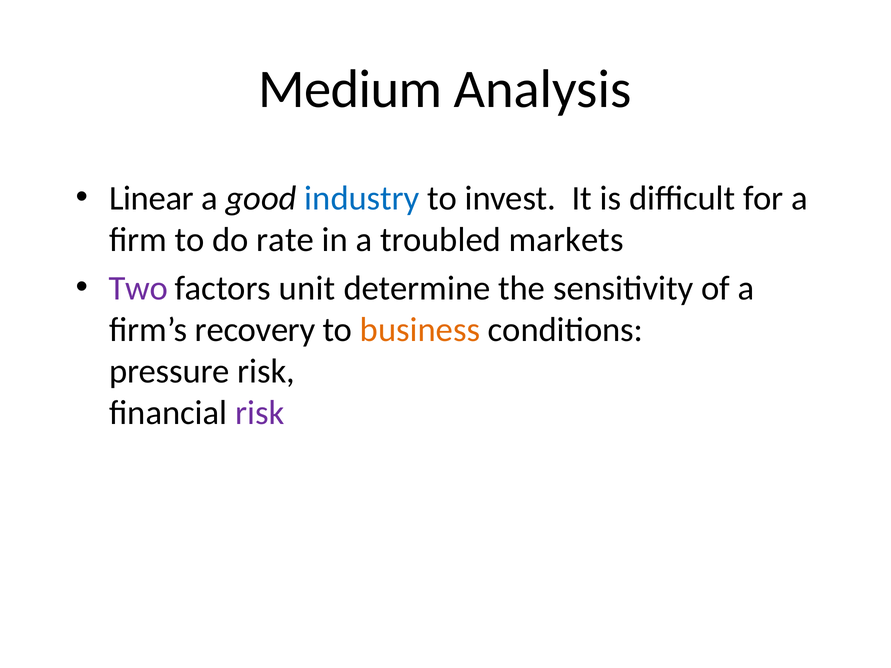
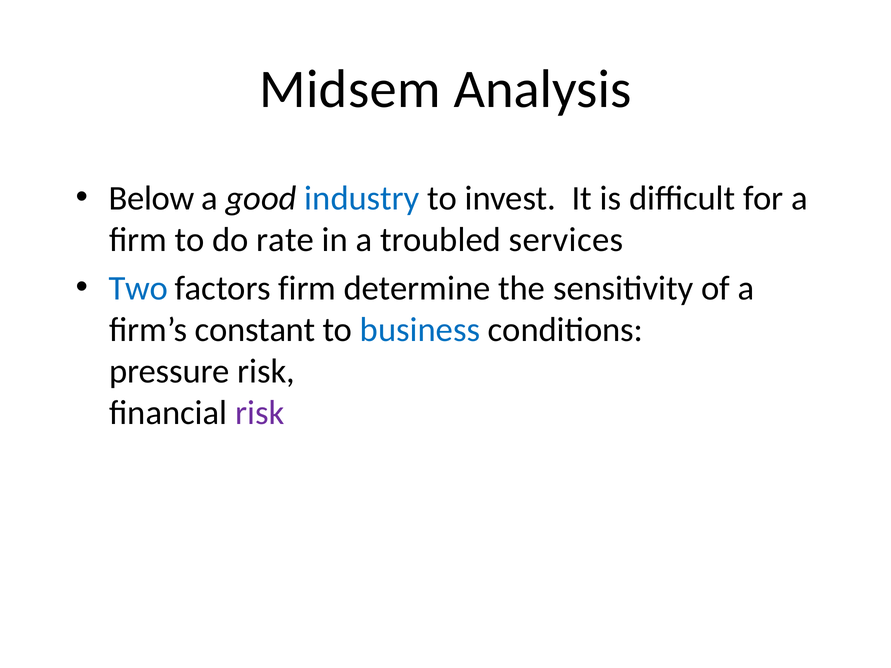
Medium: Medium -> Midsem
Linear: Linear -> Below
markets: markets -> services
Two colour: purple -> blue
factors unit: unit -> firm
recovery: recovery -> constant
business colour: orange -> blue
